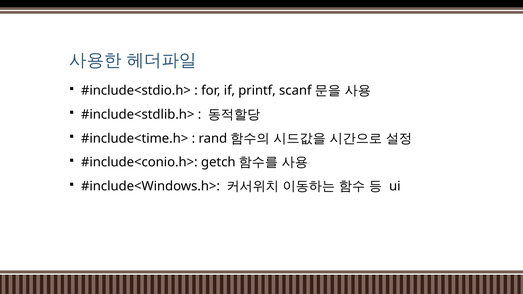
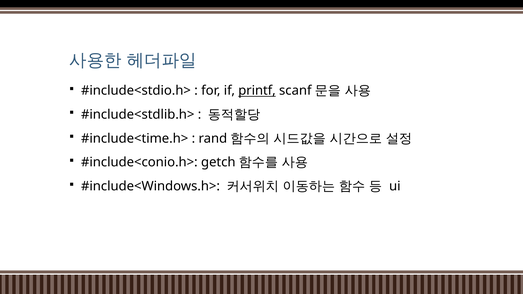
printf underline: none -> present
